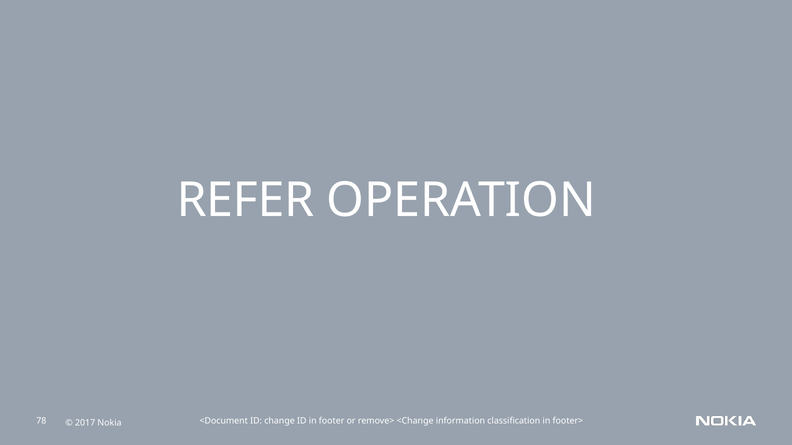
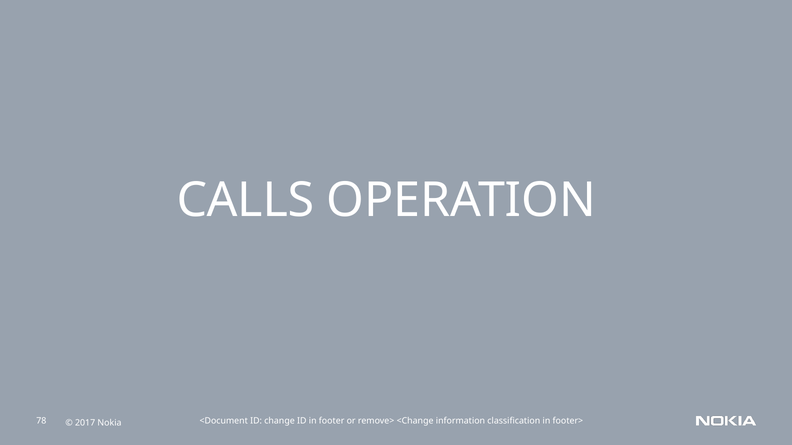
REFER: REFER -> CALLS
